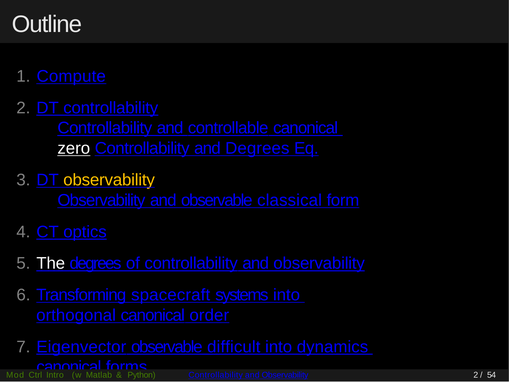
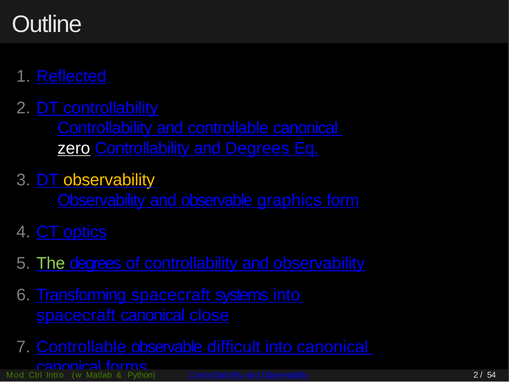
Compute: Compute -> Reflected
classical: classical -> graphics
The colour: white -> light green
orthogonal at (76, 315): orthogonal -> spacecraft
order: order -> close
Eigenvector at (81, 347): Eigenvector -> Controllable
into dynamics: dynamics -> canonical
